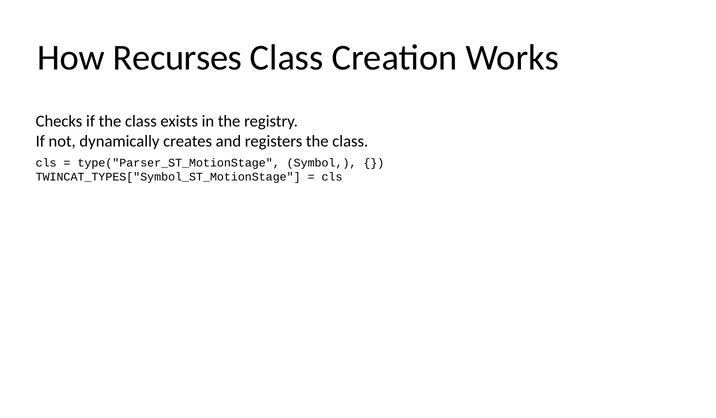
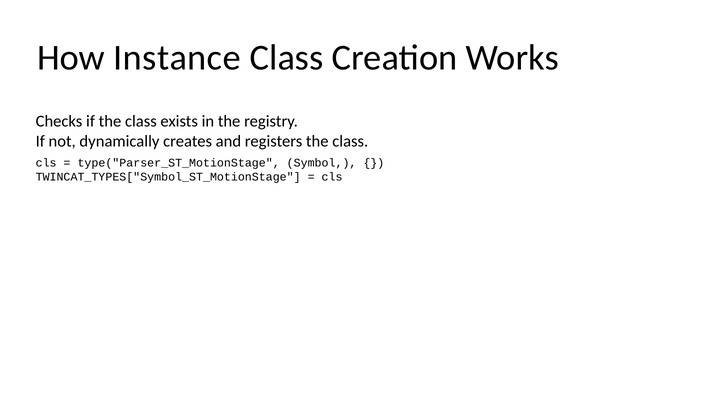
Recurses: Recurses -> Instance
